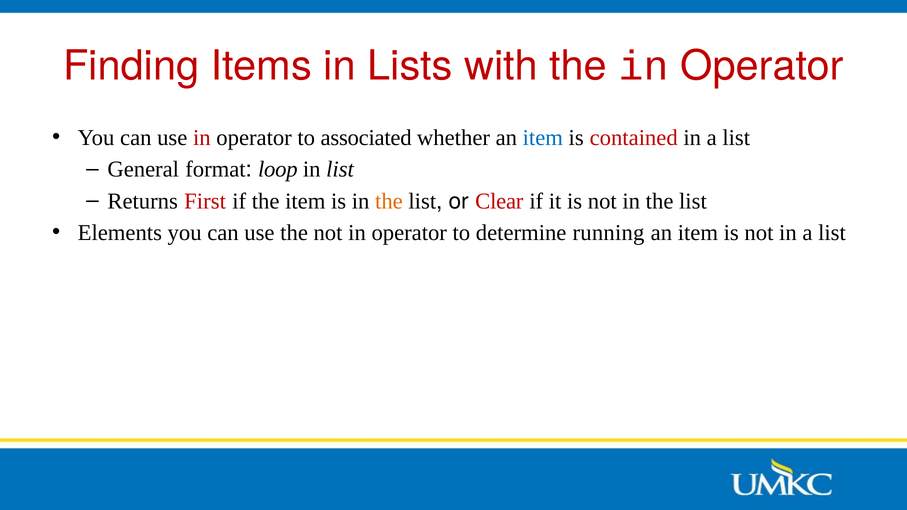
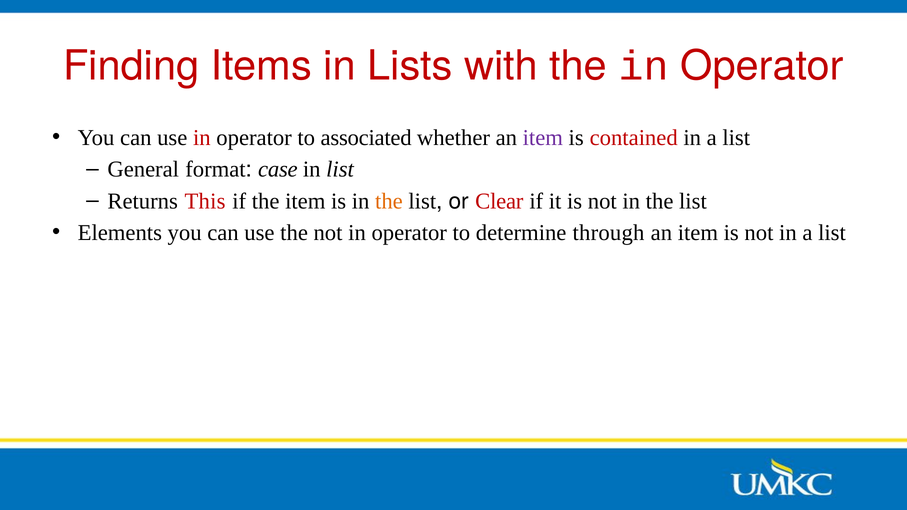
item at (543, 138) colour: blue -> purple
loop: loop -> case
First: First -> This
running: running -> through
